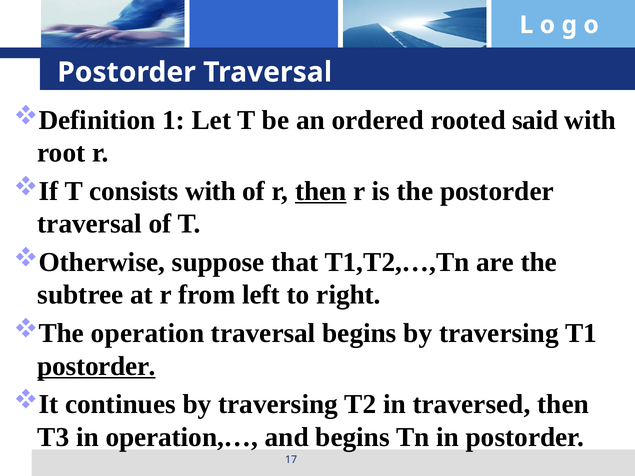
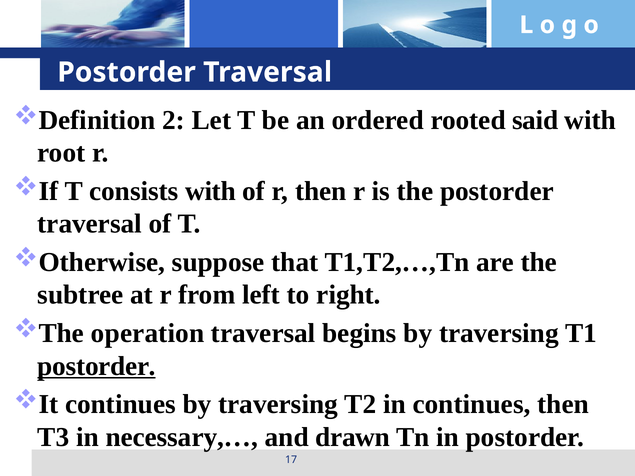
1: 1 -> 2
then at (321, 191) underline: present -> none
in traversed: traversed -> continues
operation,…: operation,… -> necessary,…
and begins: begins -> drawn
